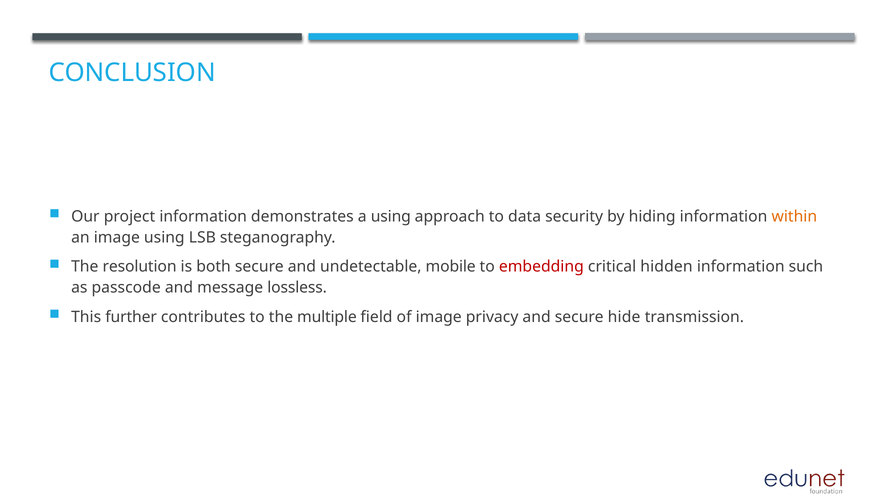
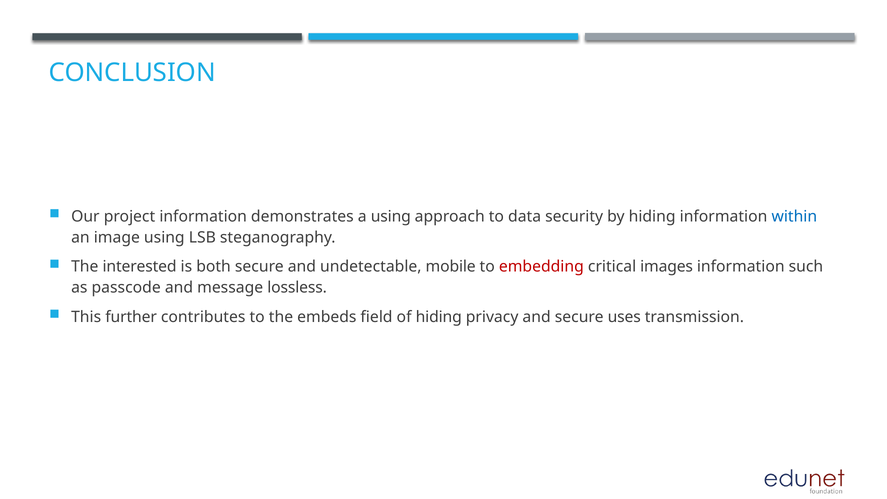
within colour: orange -> blue
resolution: resolution -> interested
hidden: hidden -> images
multiple: multiple -> embeds
of image: image -> hiding
hide: hide -> uses
